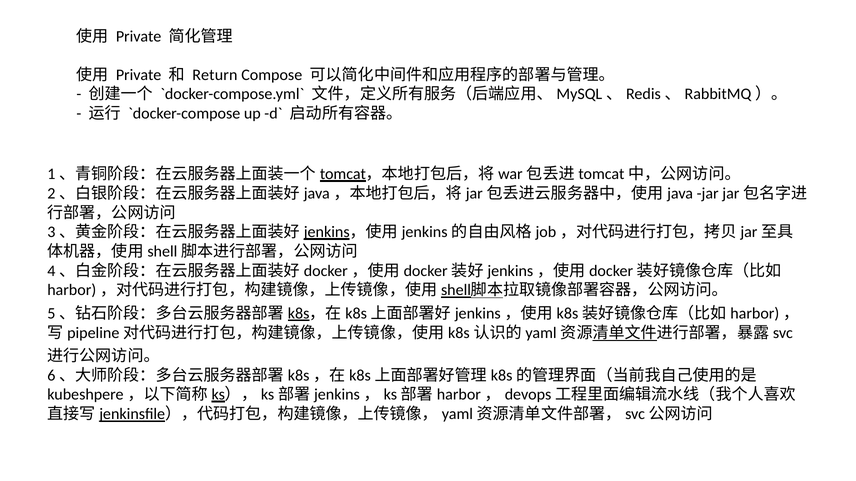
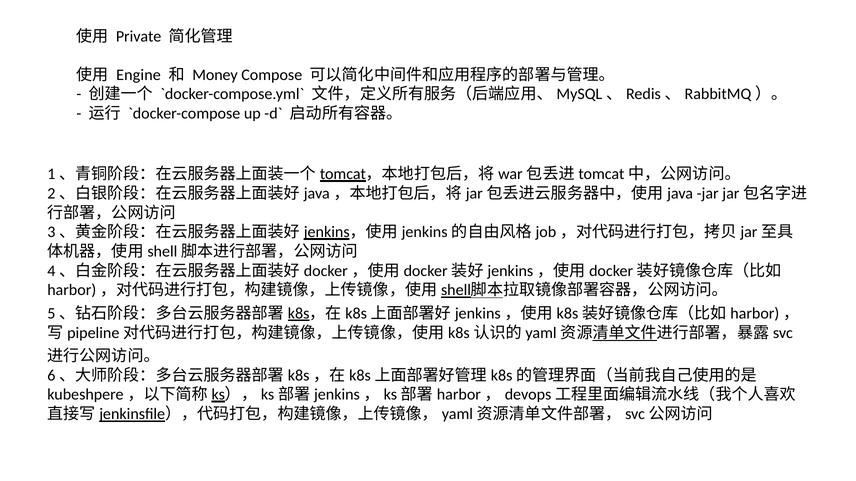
Private at (139, 75): Private -> Engine
Return: Return -> Money
